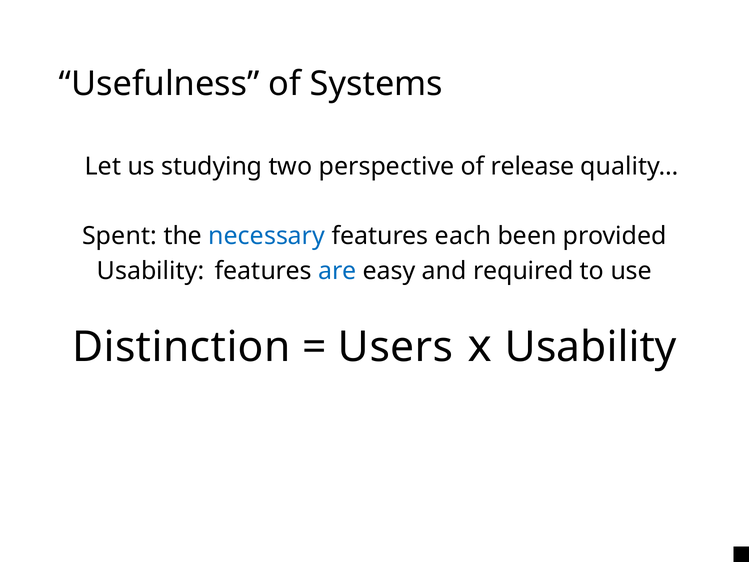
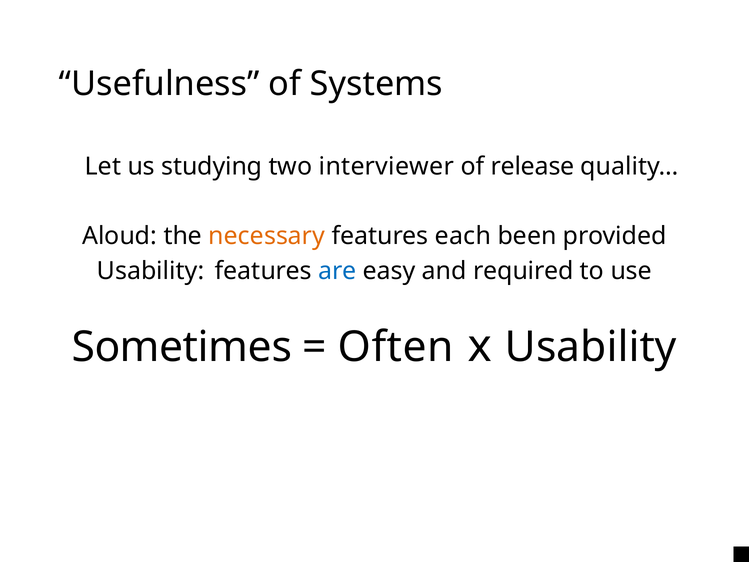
perspective: perspective -> interviewer
Spent: Spent -> Aloud
necessary colour: blue -> orange
Distinction: Distinction -> Sometimes
Users: Users -> Often
